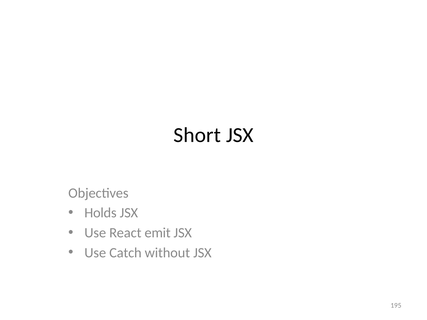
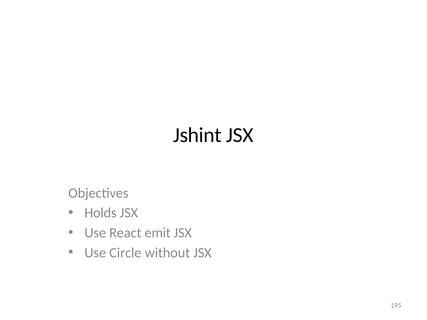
Short: Short -> Jshint
Catch: Catch -> Circle
